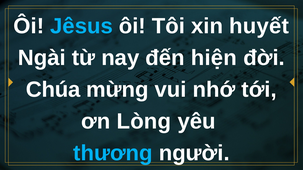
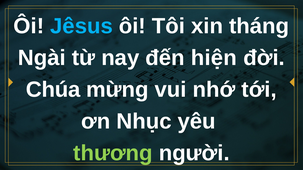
huyết: huyết -> tháng
Lòng: Lòng -> Nhục
thương colour: light blue -> light green
